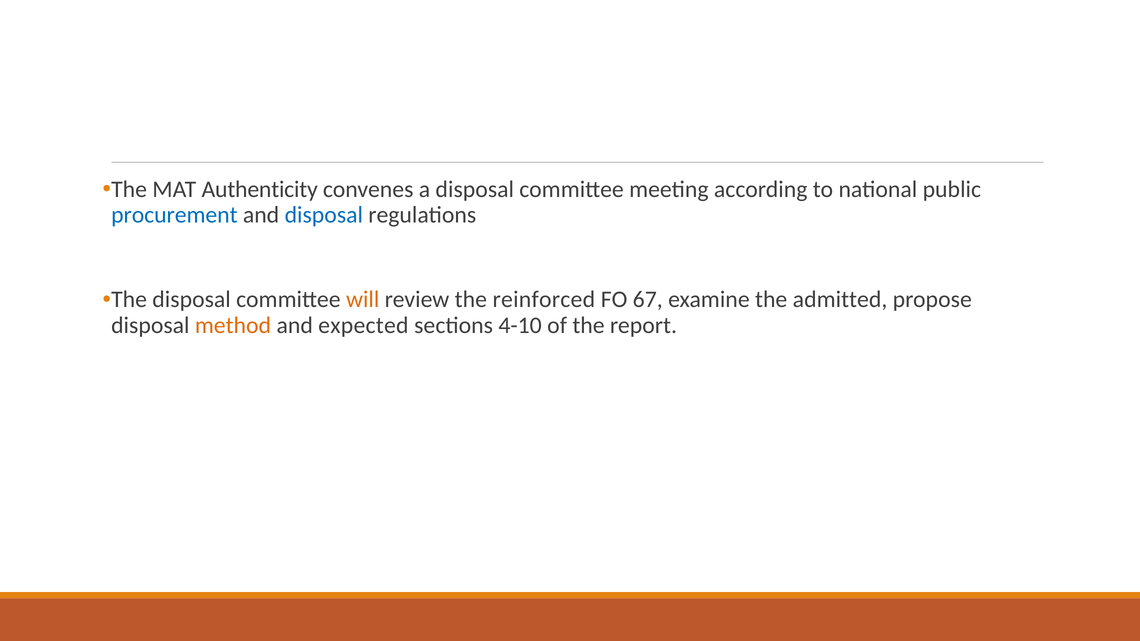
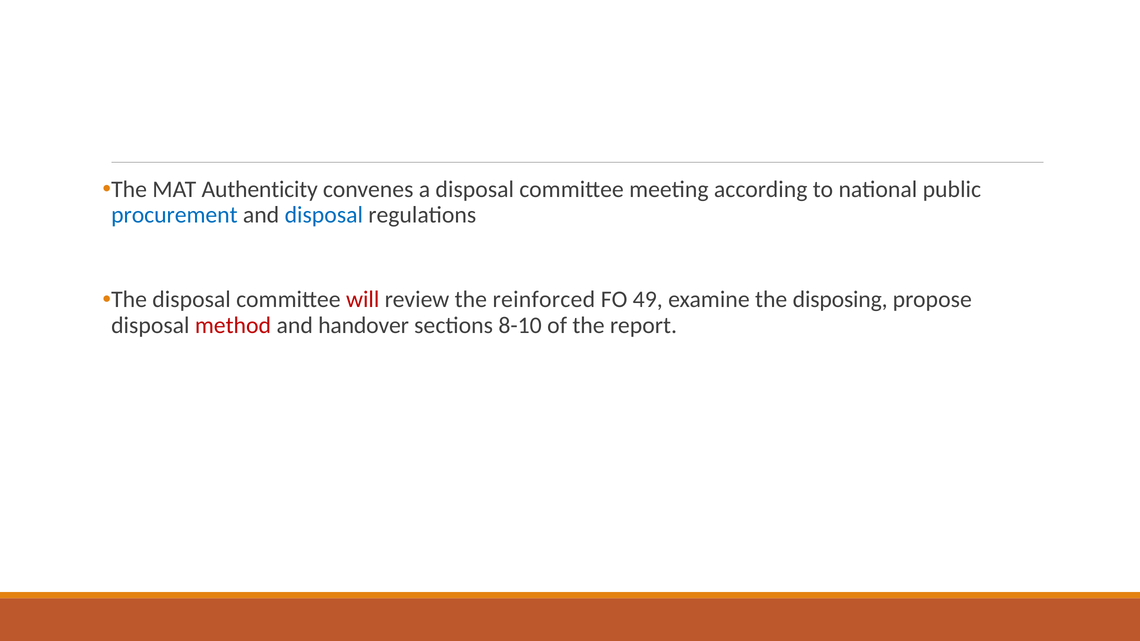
will colour: orange -> red
67: 67 -> 49
admitted: admitted -> disposing
method colour: orange -> red
expected: expected -> handover
4-10: 4-10 -> 8-10
